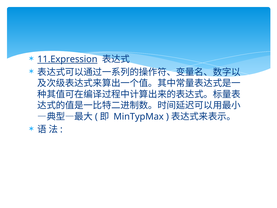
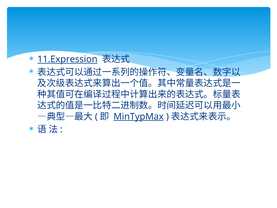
MinTypMax underline: none -> present
